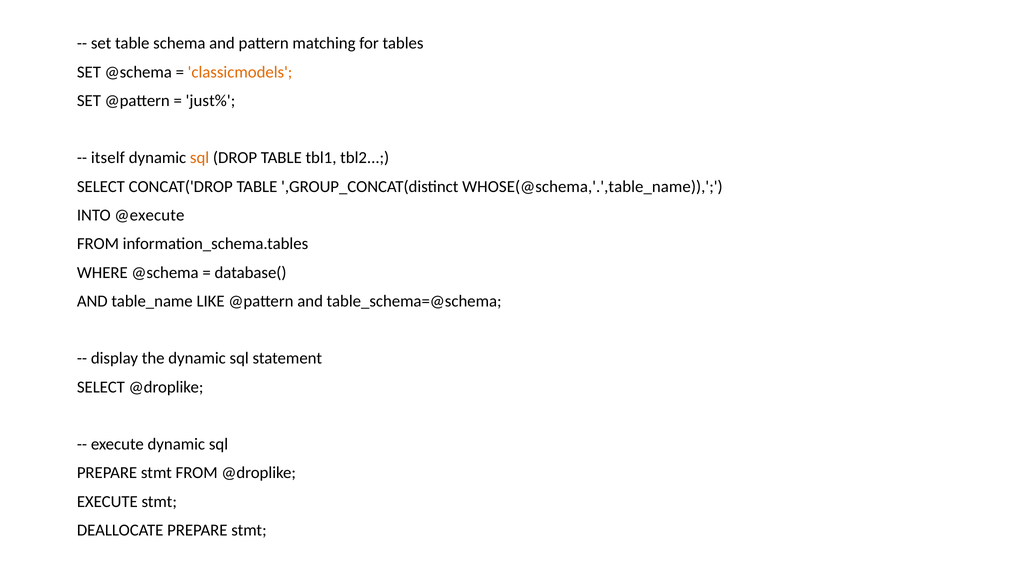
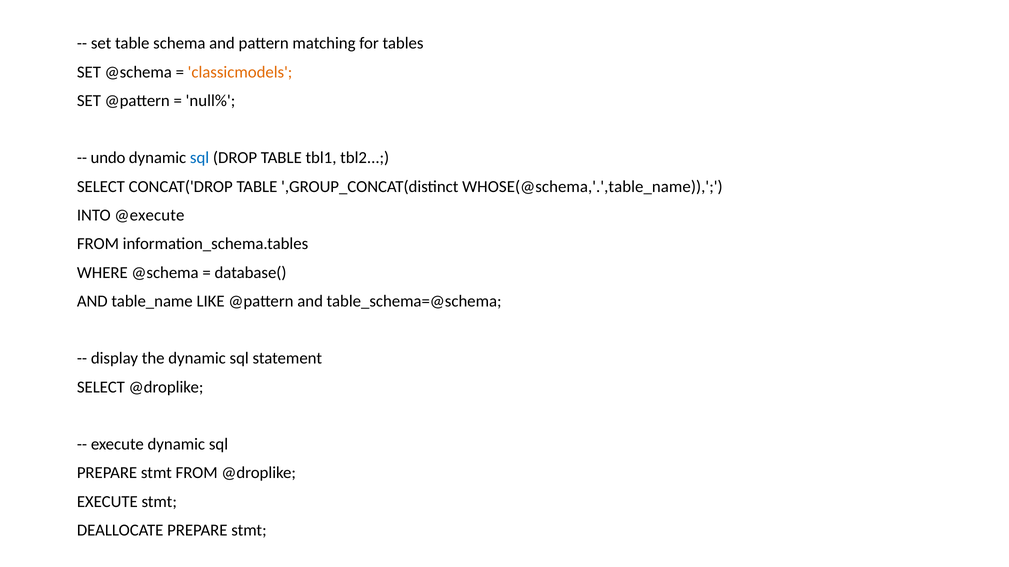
just%: just% -> null%
itself: itself -> undo
sql at (200, 158) colour: orange -> blue
